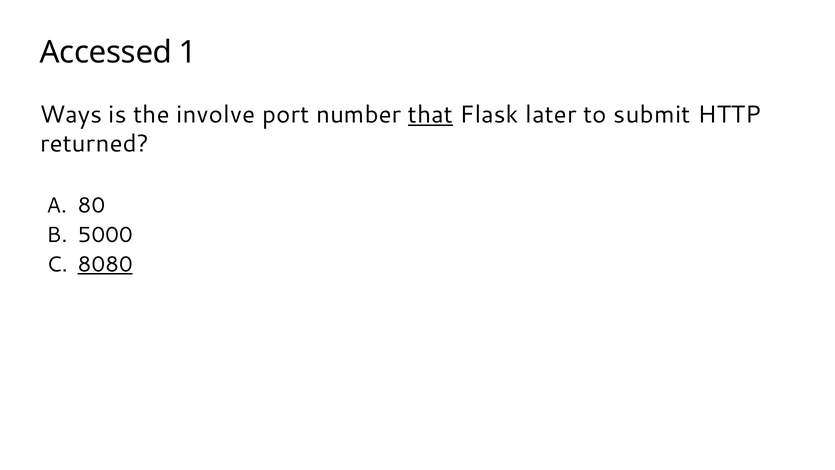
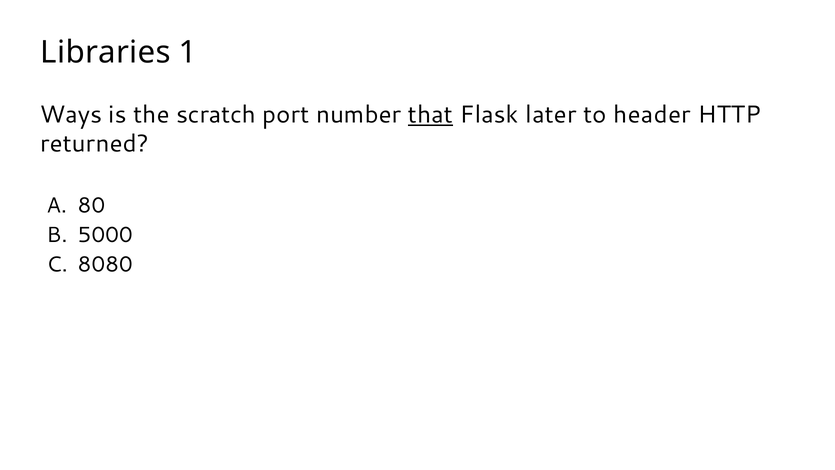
Accessed: Accessed -> Libraries
involve: involve -> scratch
submit: submit -> header
8080 underline: present -> none
